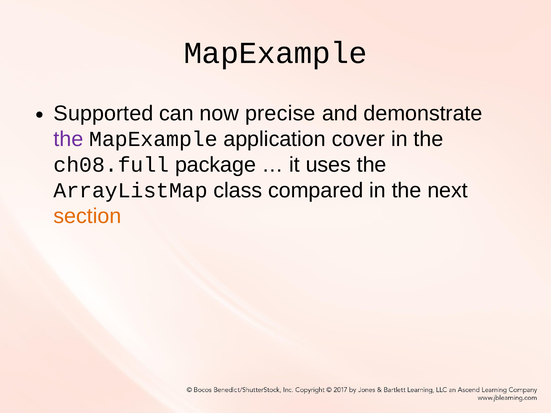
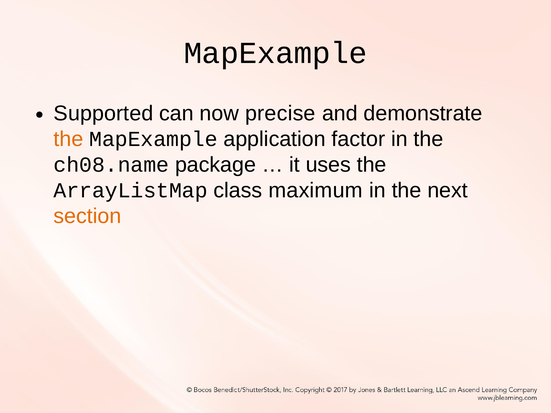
the at (68, 139) colour: purple -> orange
cover: cover -> factor
ch08.full: ch08.full -> ch08.name
compared: compared -> maximum
